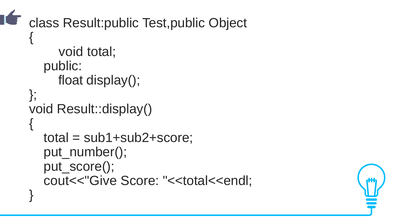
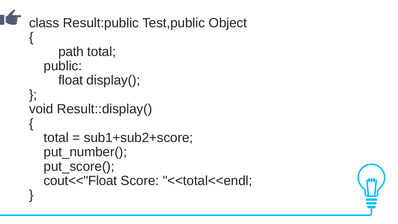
void at (71, 52): void -> path
cout<<"Give: cout<<"Give -> cout<<"Float
